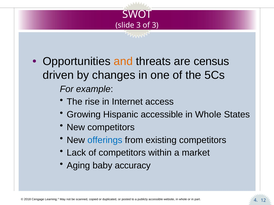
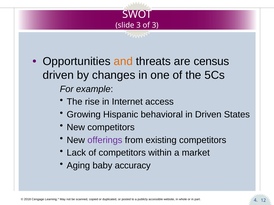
Hispanic accessible: accessible -> behavioral
Whole at (208, 115): Whole -> Driven
offerings colour: blue -> purple
